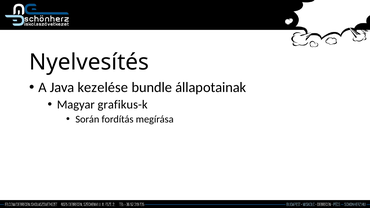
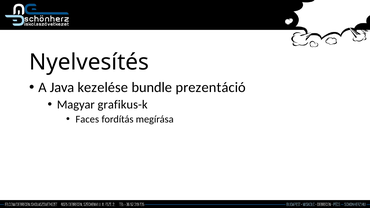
állapotainak: állapotainak -> prezentáció
Során: Során -> Faces
